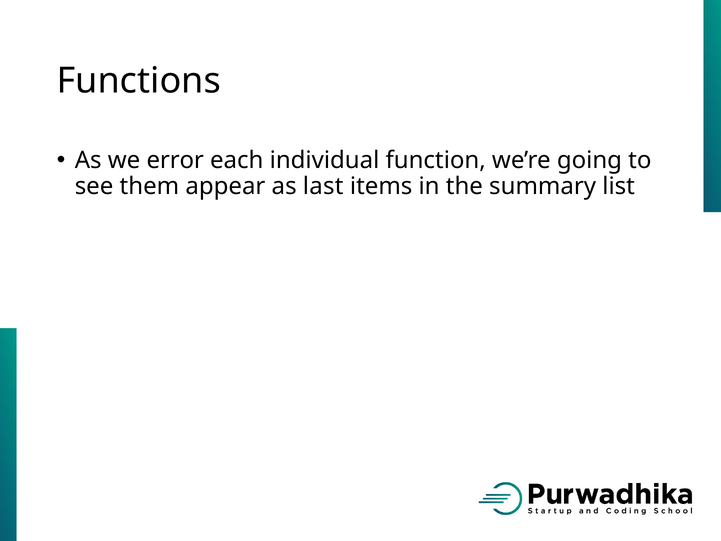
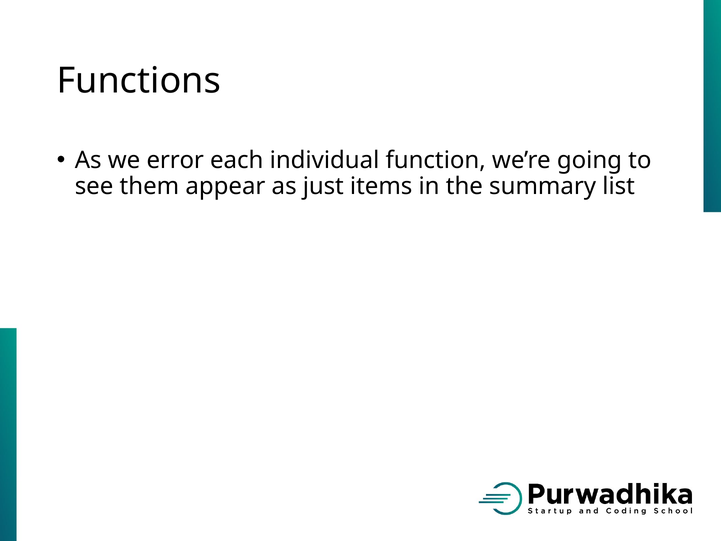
last: last -> just
